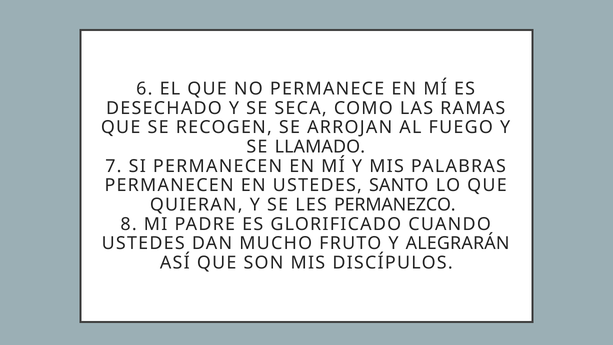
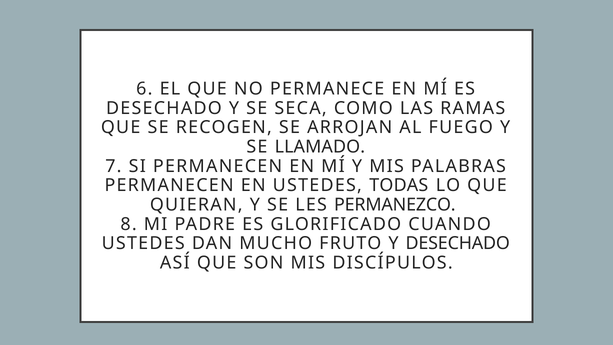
SANTO: SANTO -> TODAS
Y ALEGRARÁN: ALEGRARÁN -> DESECHADO
